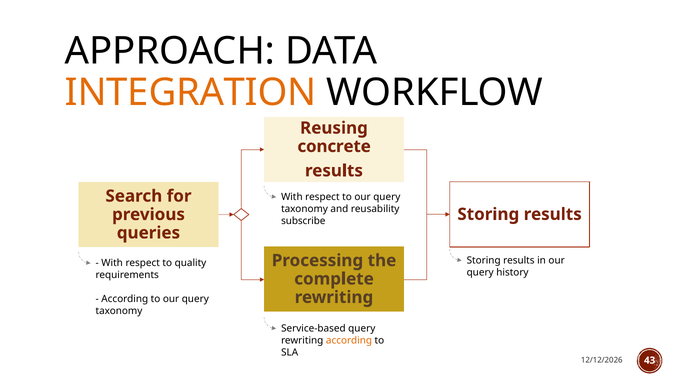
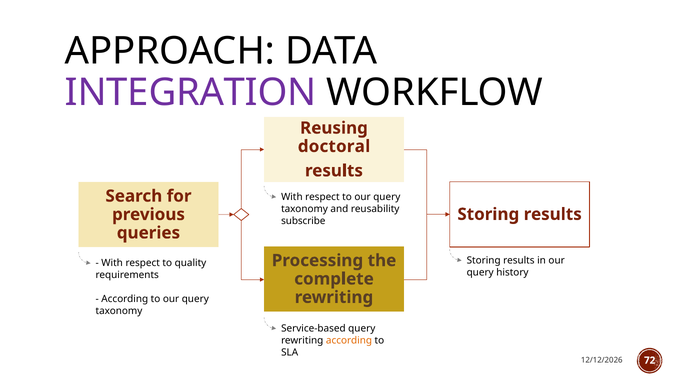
INTEGRATION colour: orange -> purple
concrete: concrete -> doctoral
43: 43 -> 72
